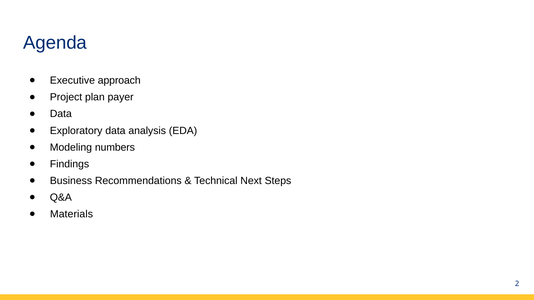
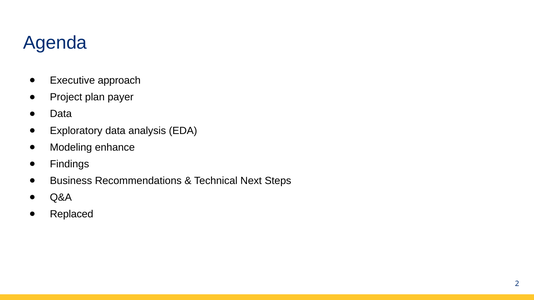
numbers: numbers -> enhance
Materials: Materials -> Replaced
